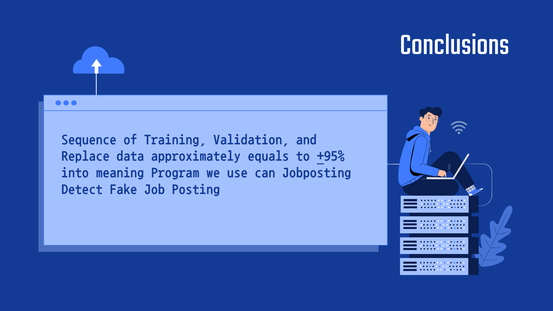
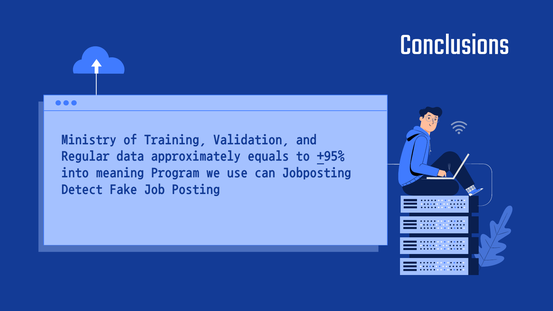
Sequence: Sequence -> Ministry
Replace: Replace -> Regular
